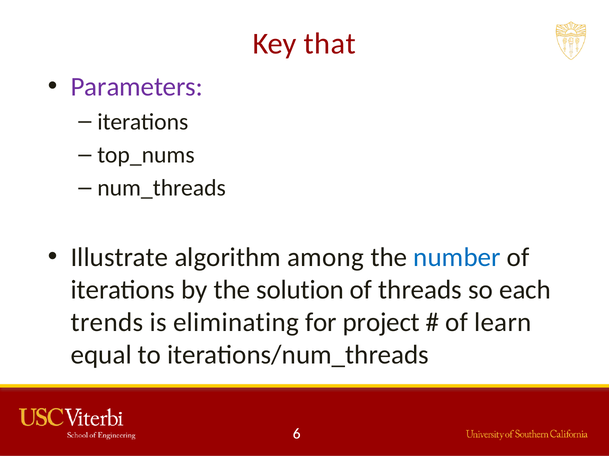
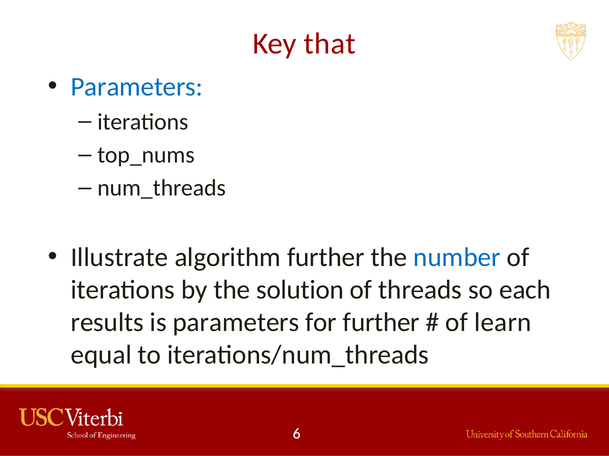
Parameters at (137, 87) colour: purple -> blue
algorithm among: among -> further
trends: trends -> results
is eliminating: eliminating -> parameters
for project: project -> further
